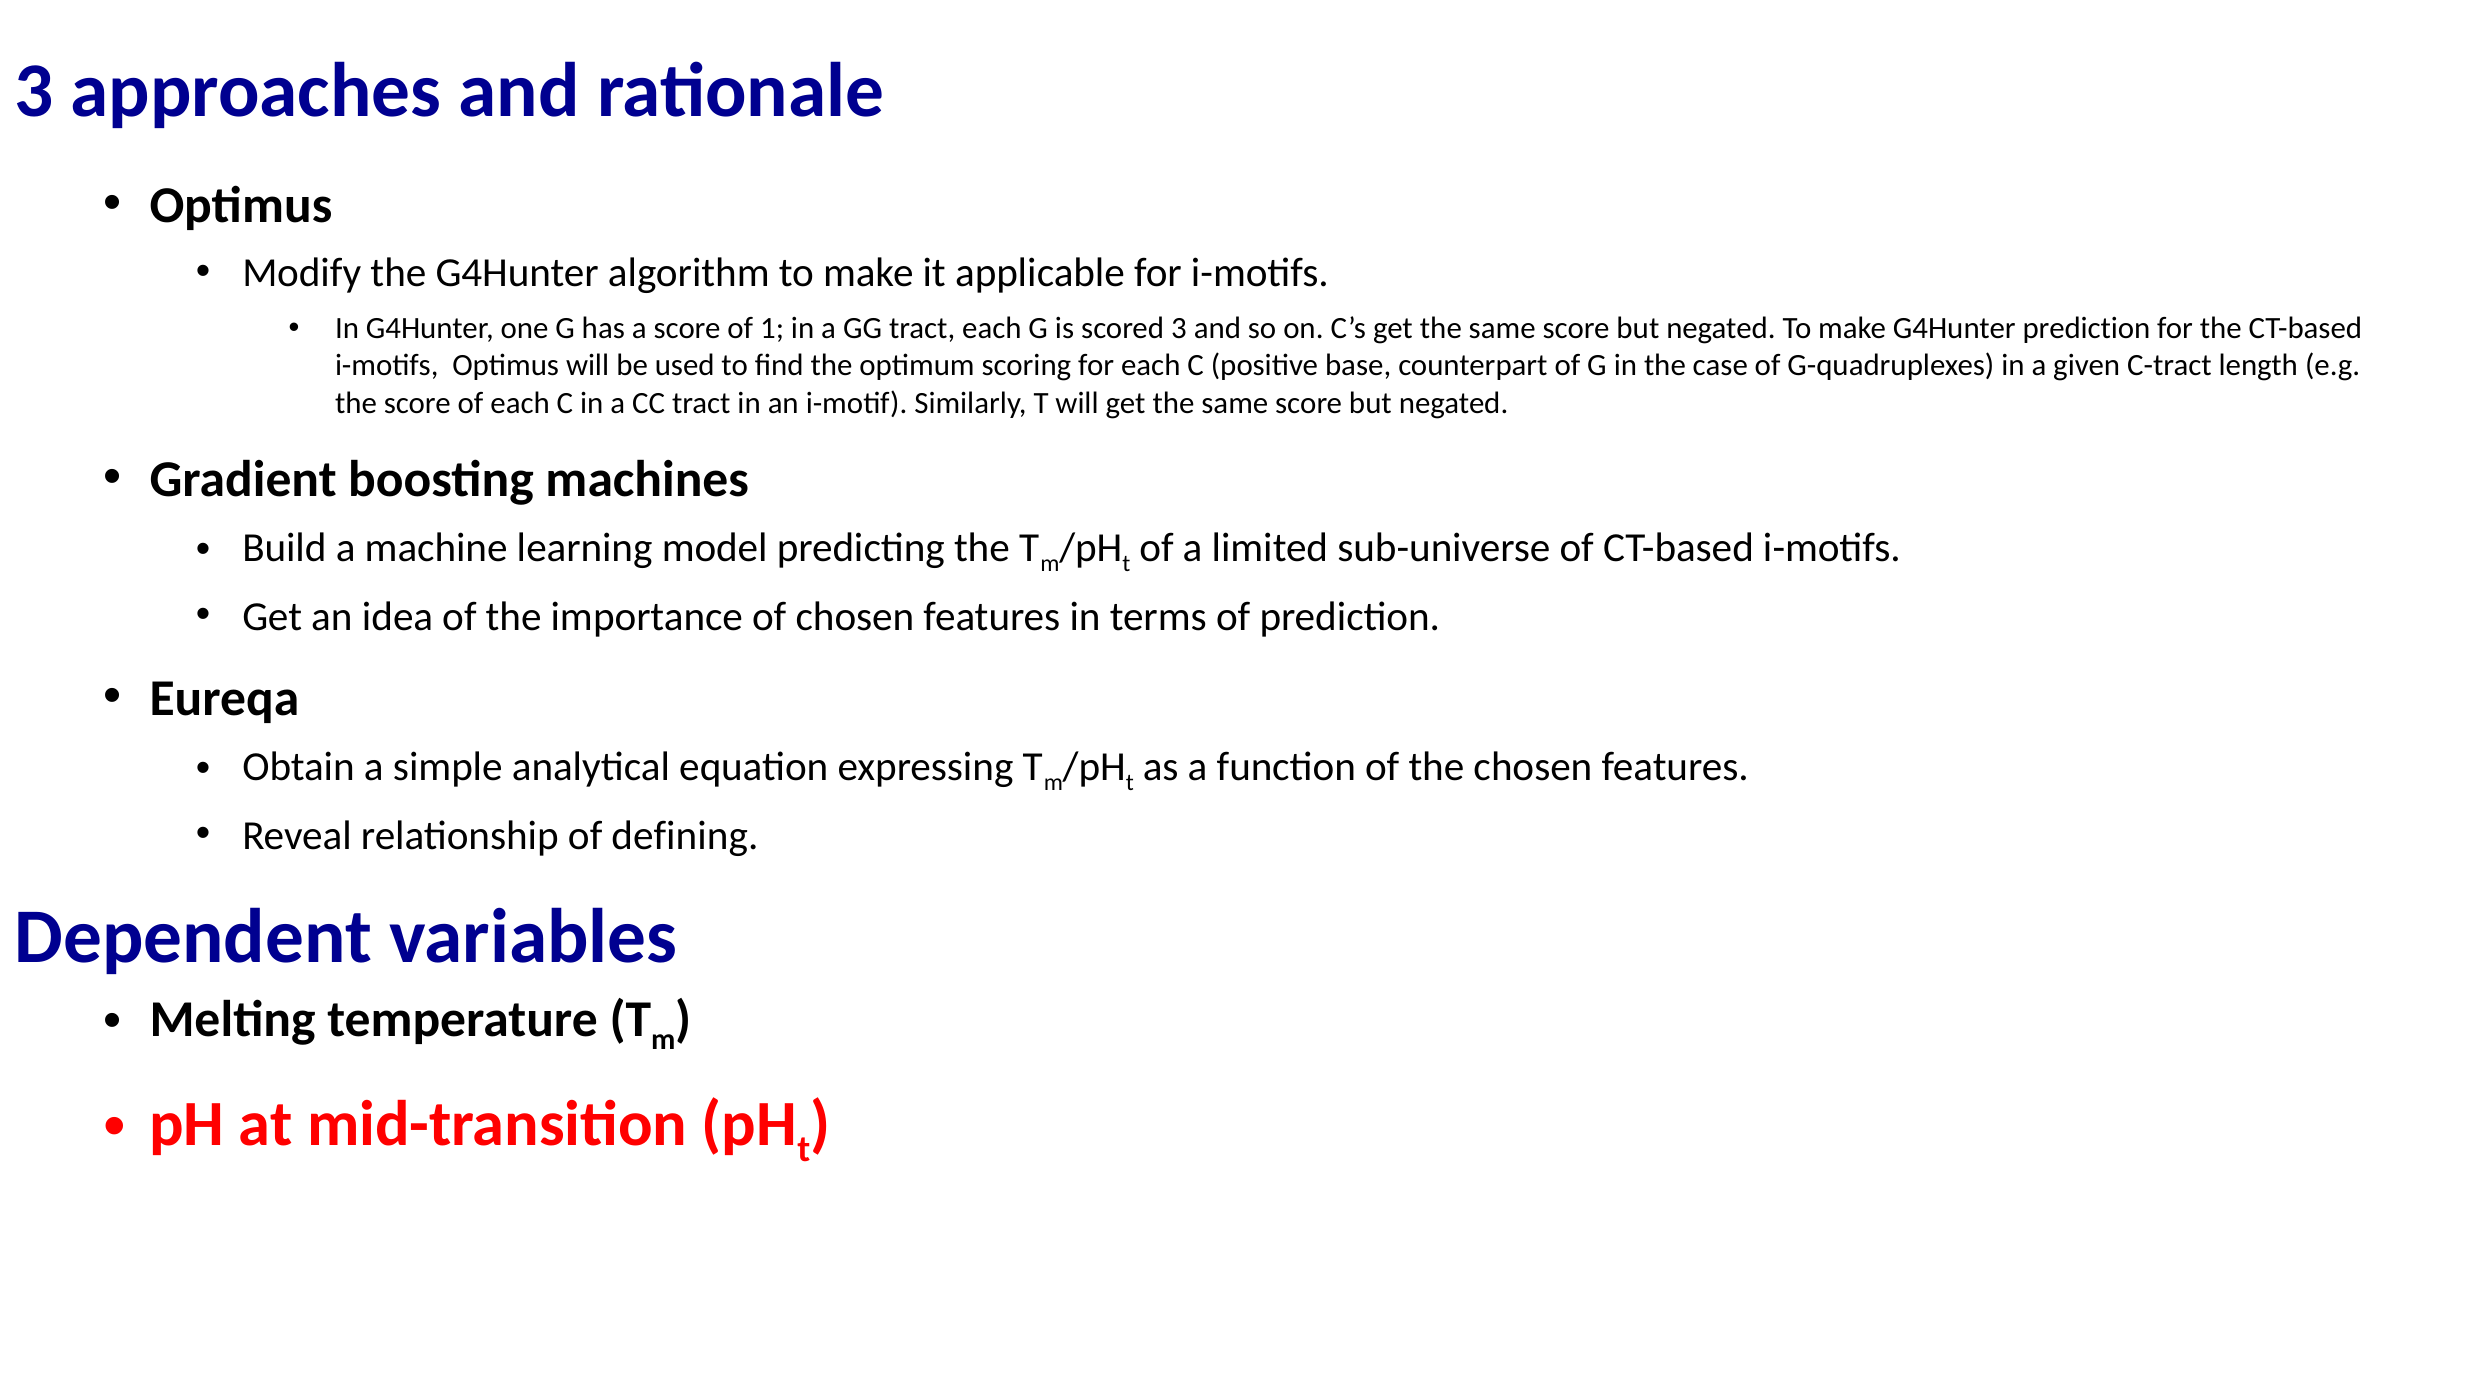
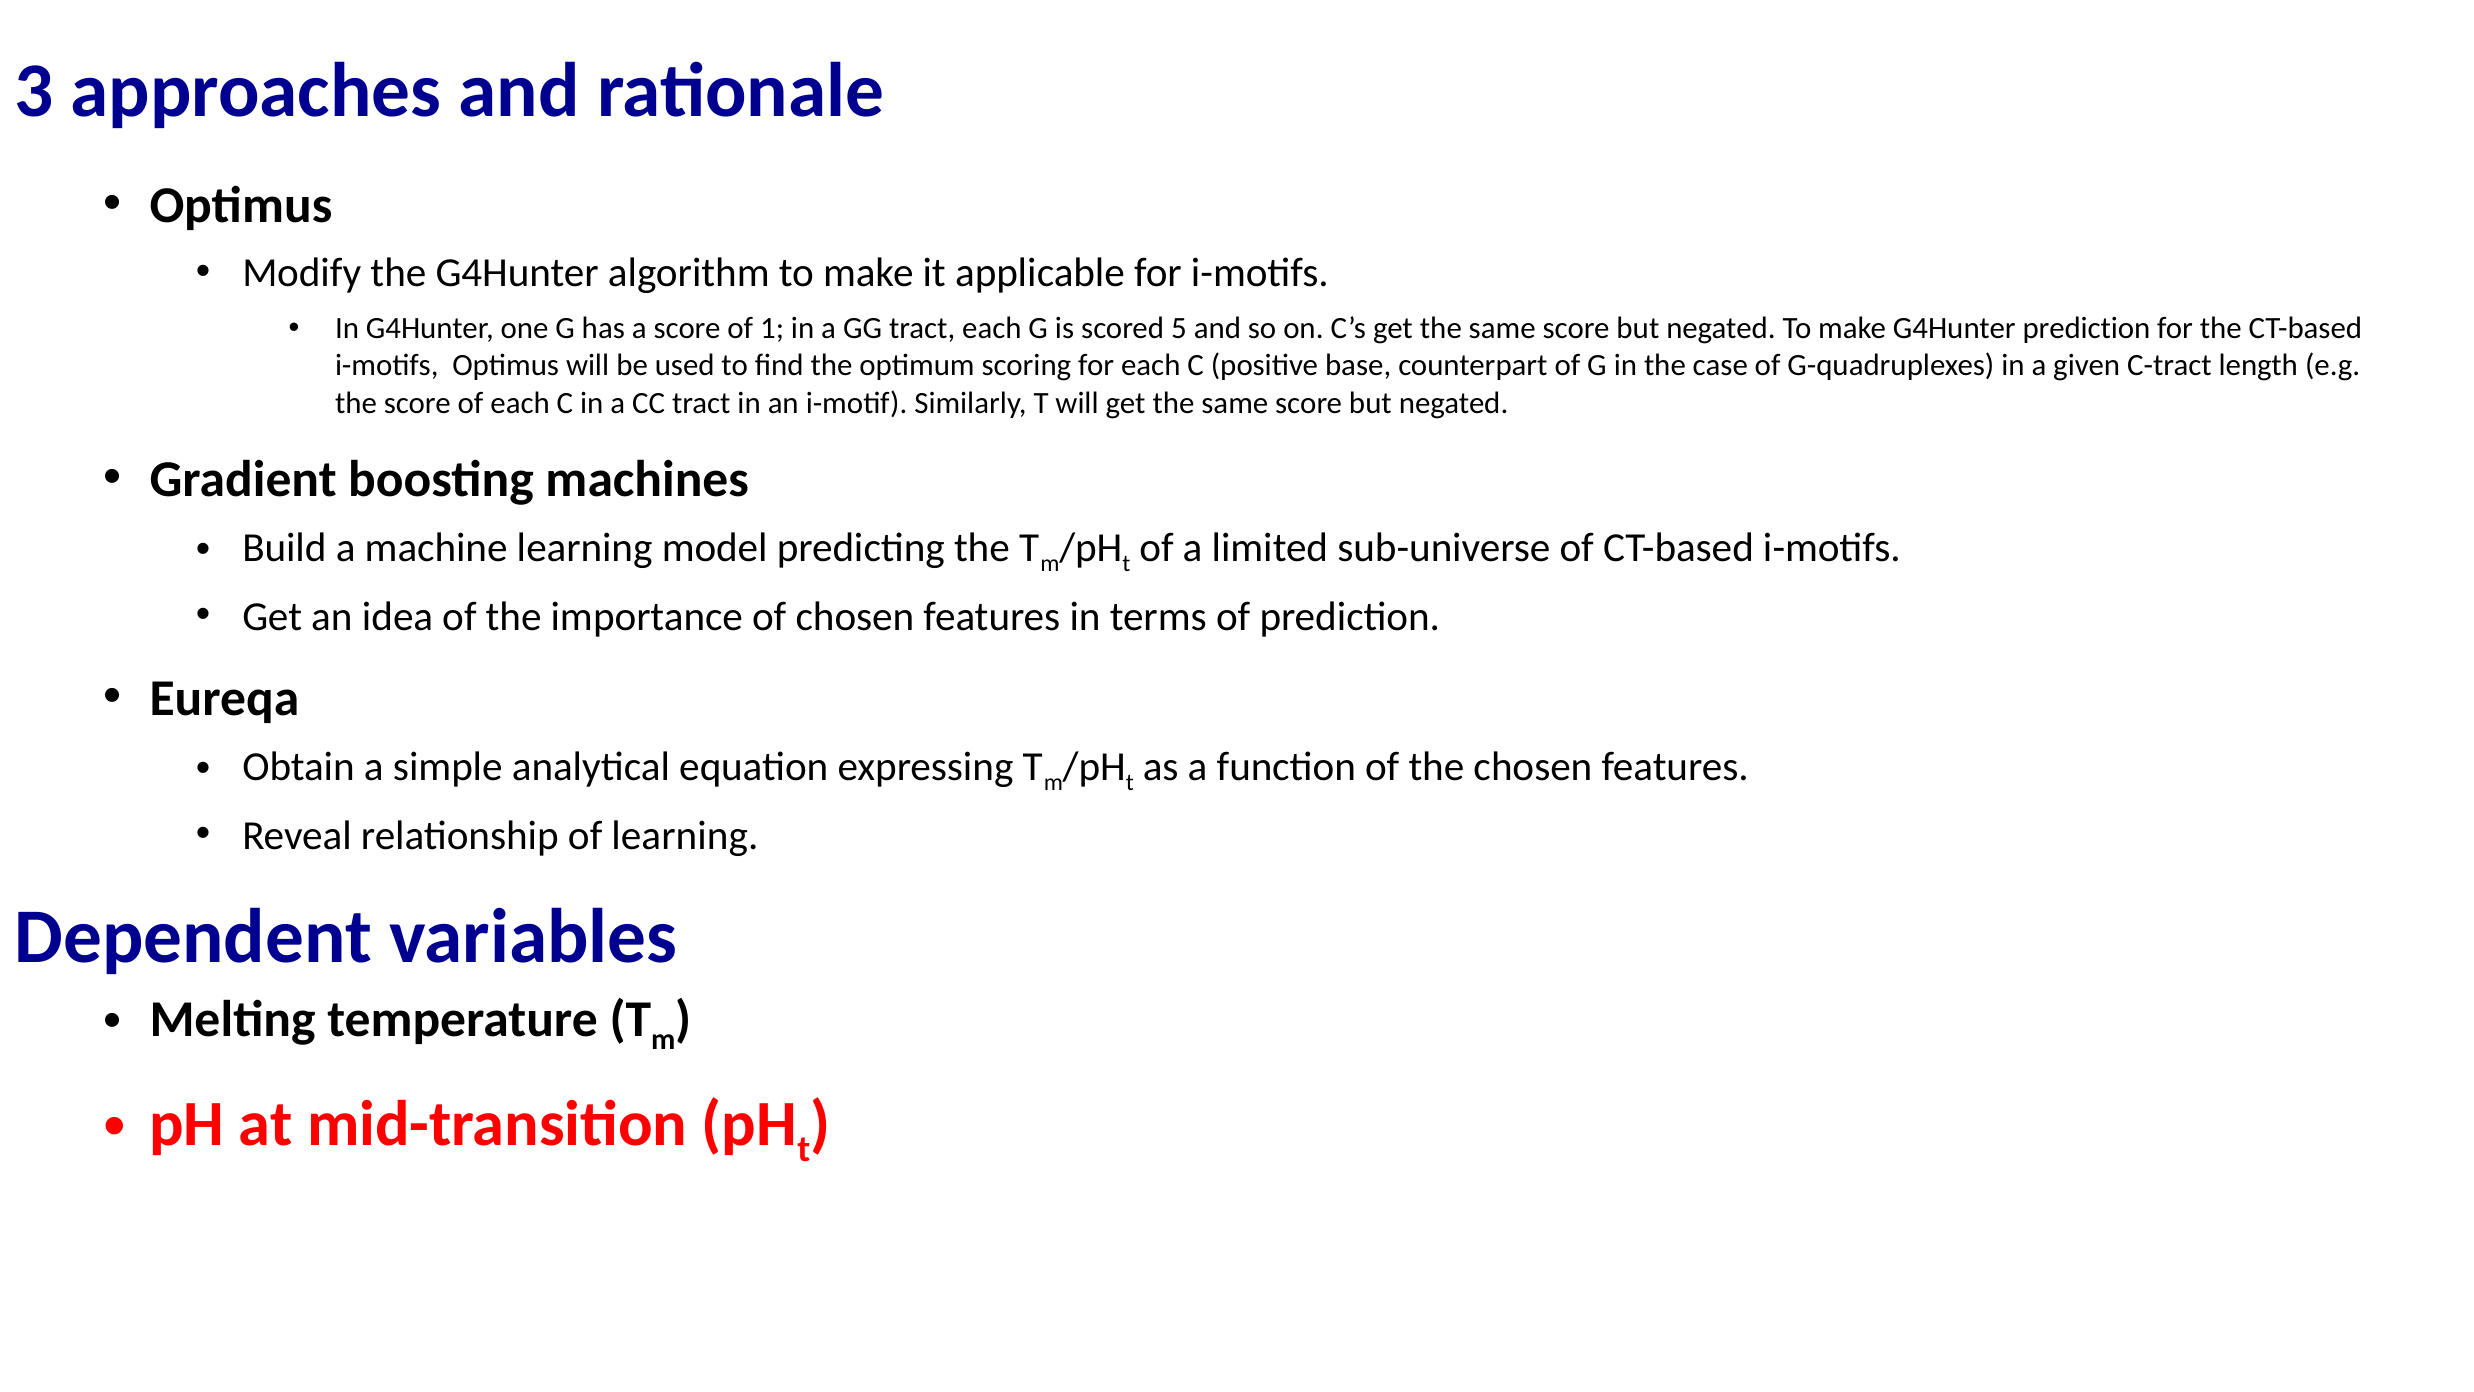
scored 3: 3 -> 5
of defining: defining -> learning
